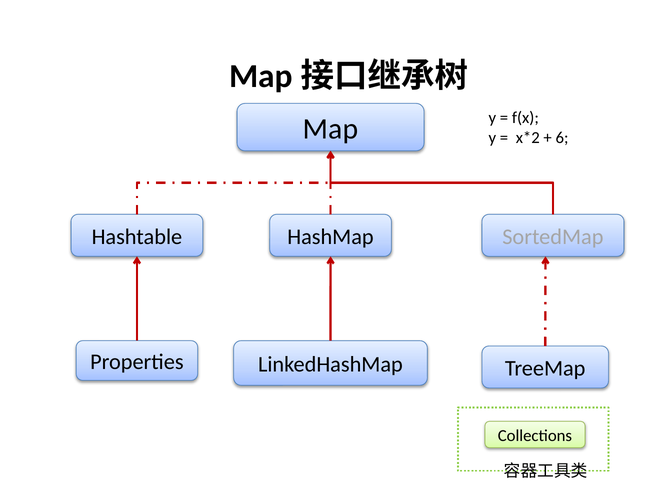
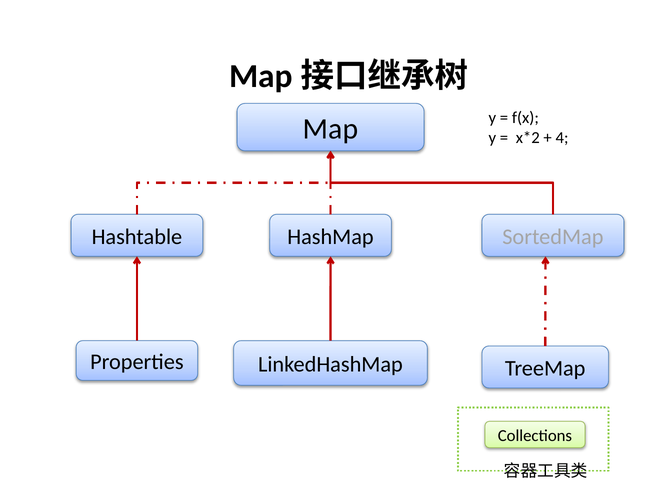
6: 6 -> 4
